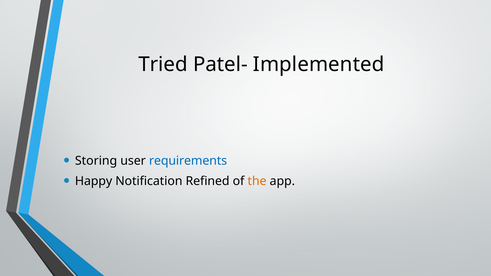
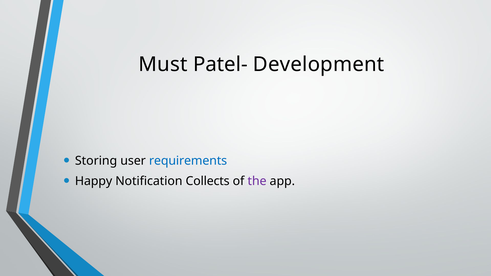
Tried: Tried -> Must
Implemented: Implemented -> Development
Refined: Refined -> Collects
the colour: orange -> purple
